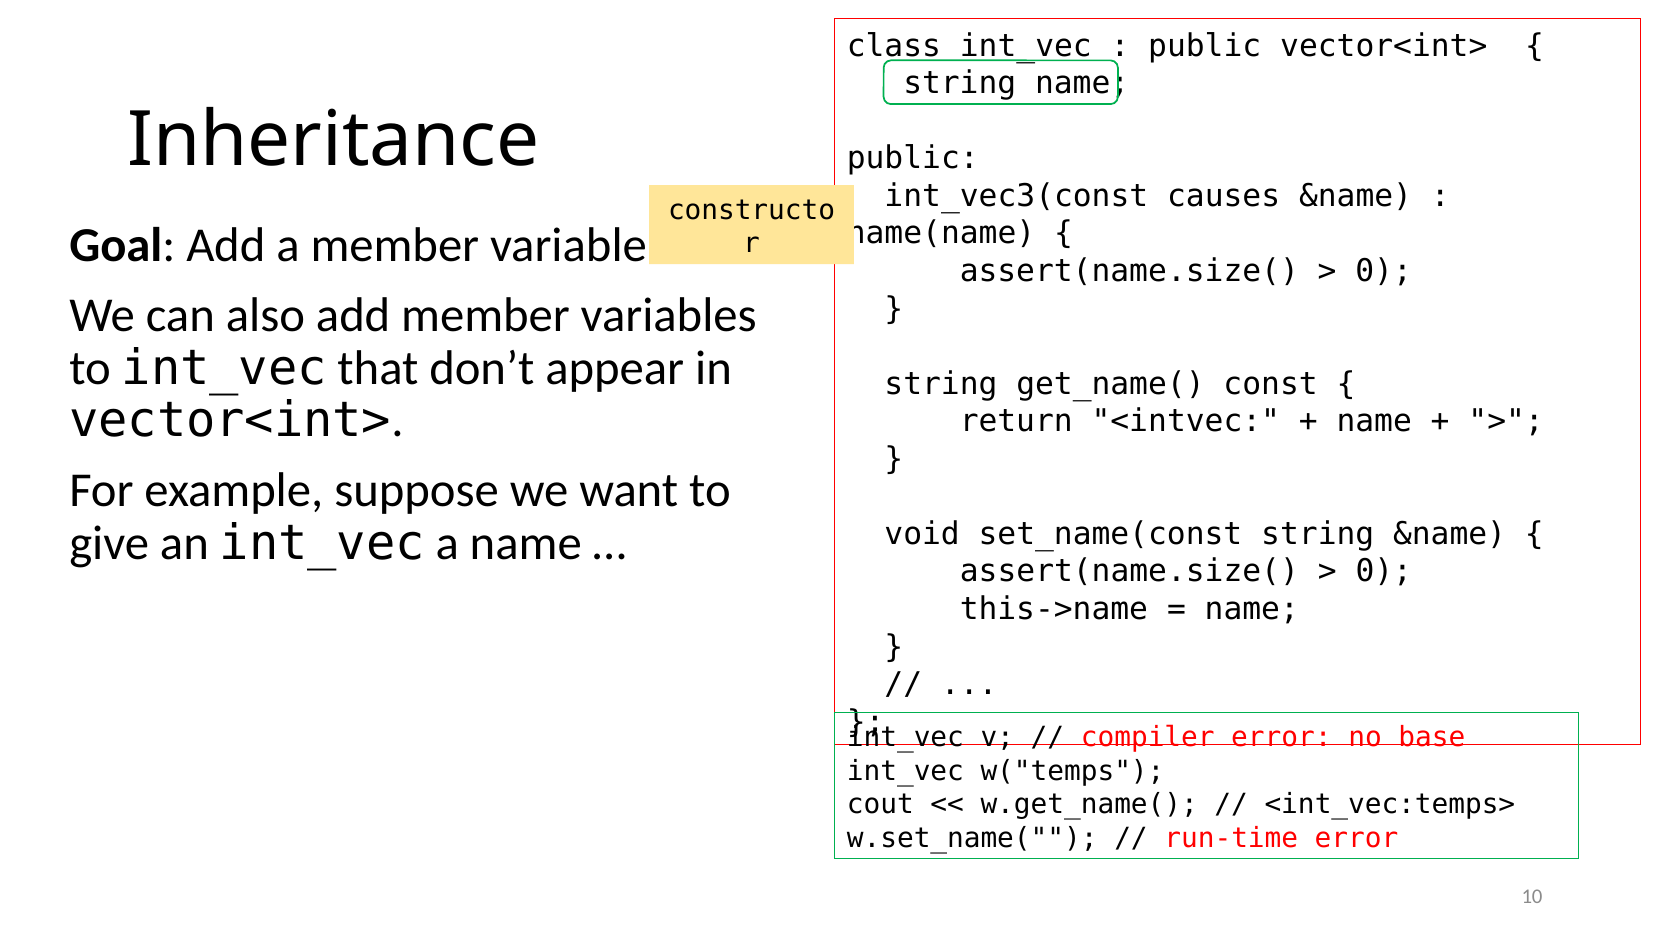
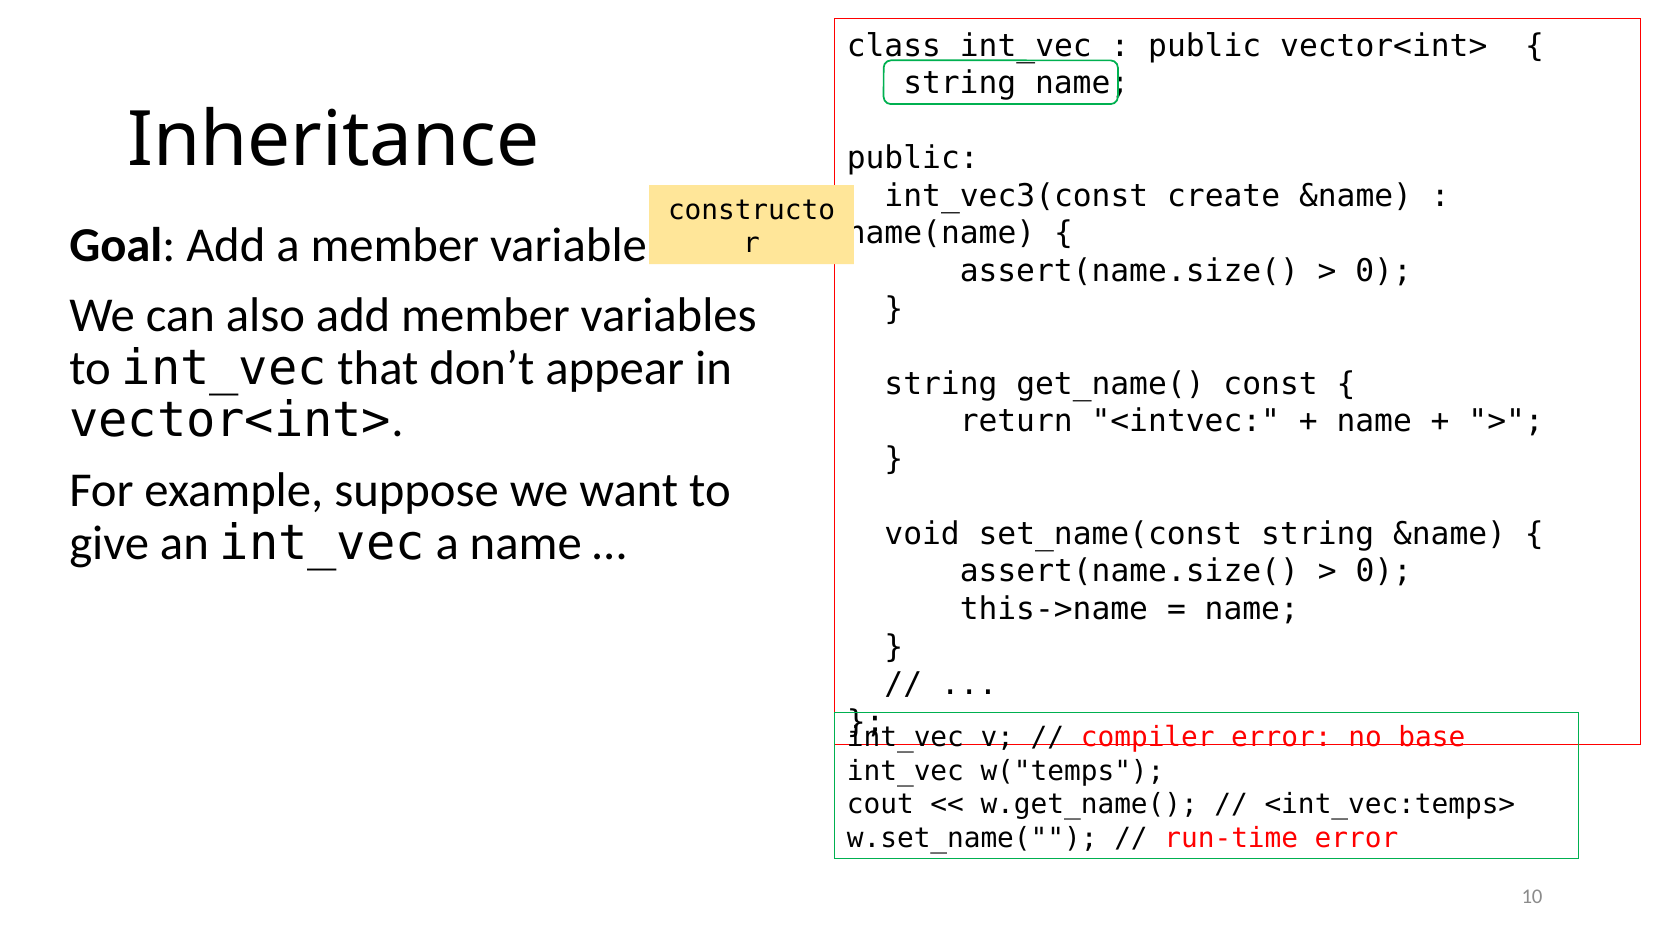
causes: causes -> create
